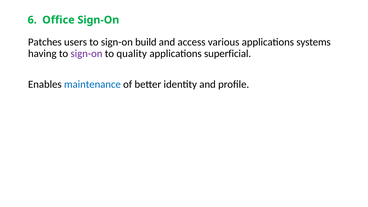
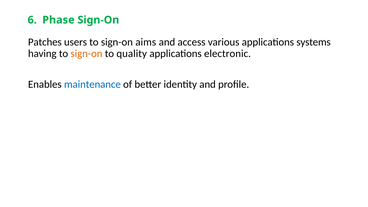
Office: Office -> Phase
build: build -> aims
sign-on at (86, 54) colour: purple -> orange
superficial: superficial -> electronic
